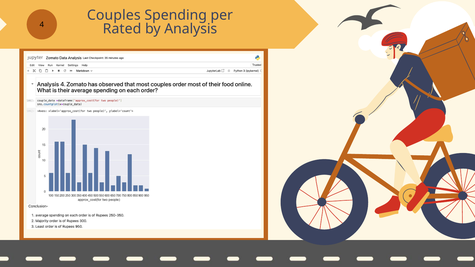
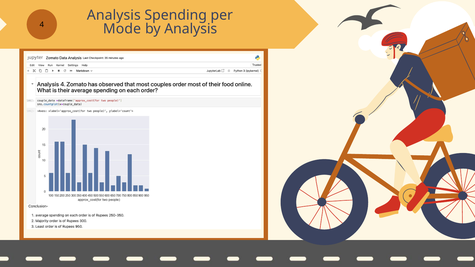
Couples at (114, 15): Couples -> Analysis
Rated: Rated -> Mode
